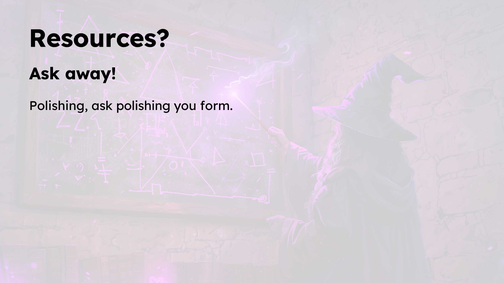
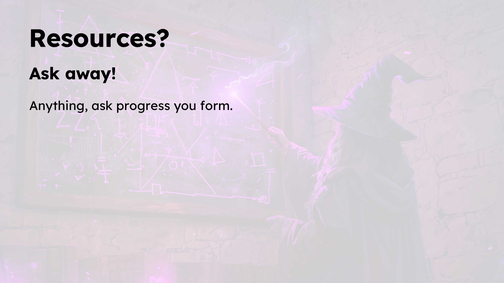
Polishing at (59, 106): Polishing -> Anything
ask polishing: polishing -> progress
